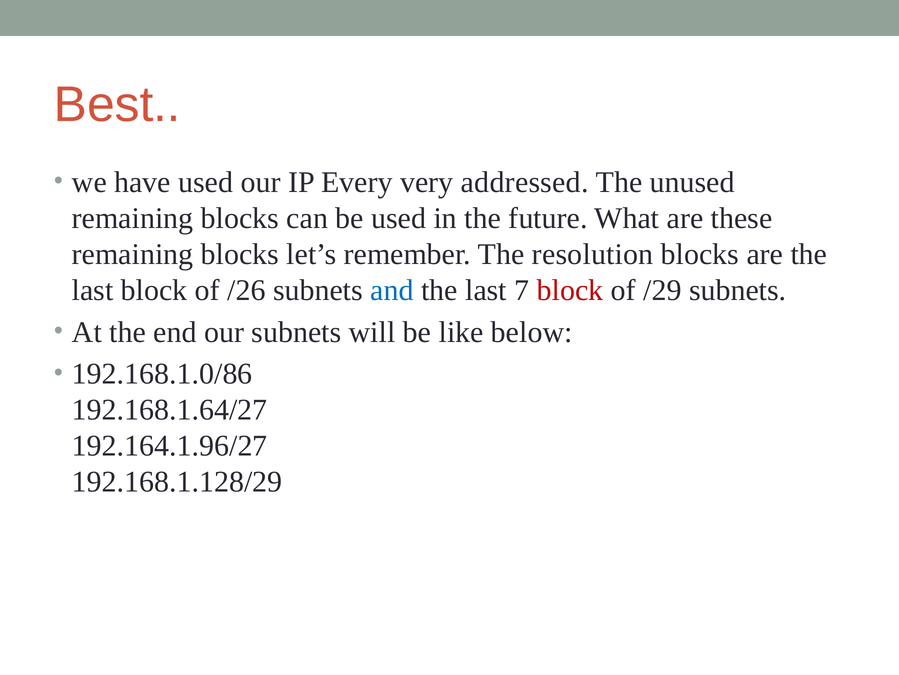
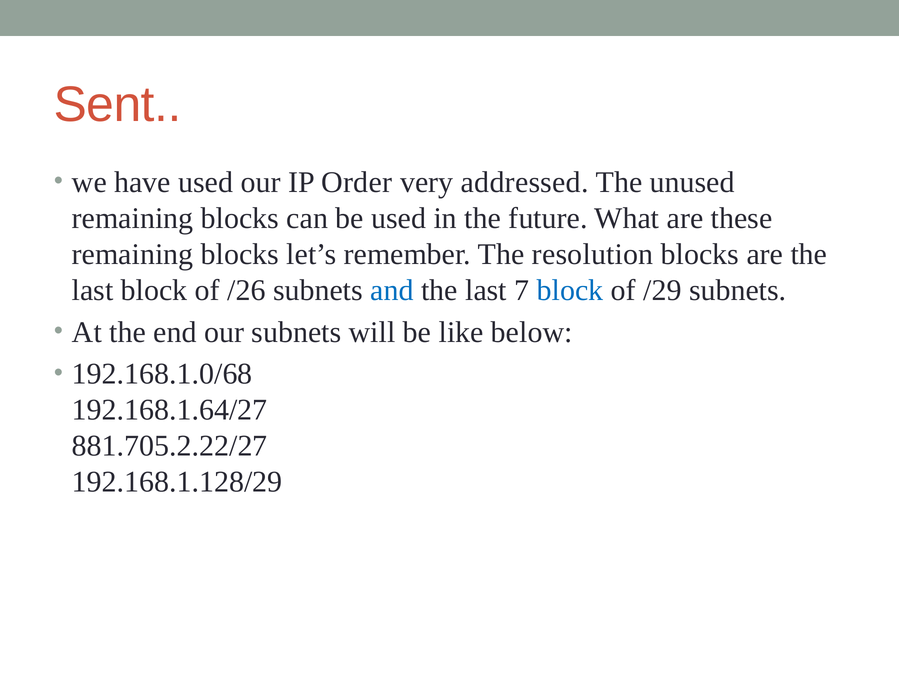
Best: Best -> Sent
Every: Every -> Order
block at (570, 290) colour: red -> blue
192.168.1.0/86: 192.168.1.0/86 -> 192.168.1.0/68
192.164.1.96/27: 192.164.1.96/27 -> 881.705.2.22/27
